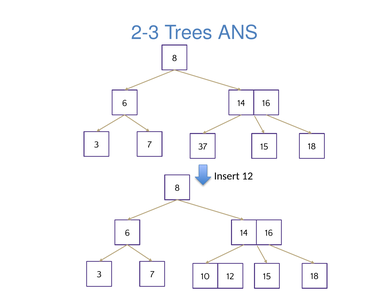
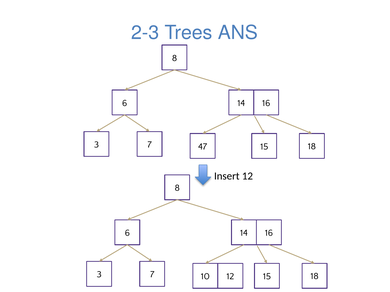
37: 37 -> 47
